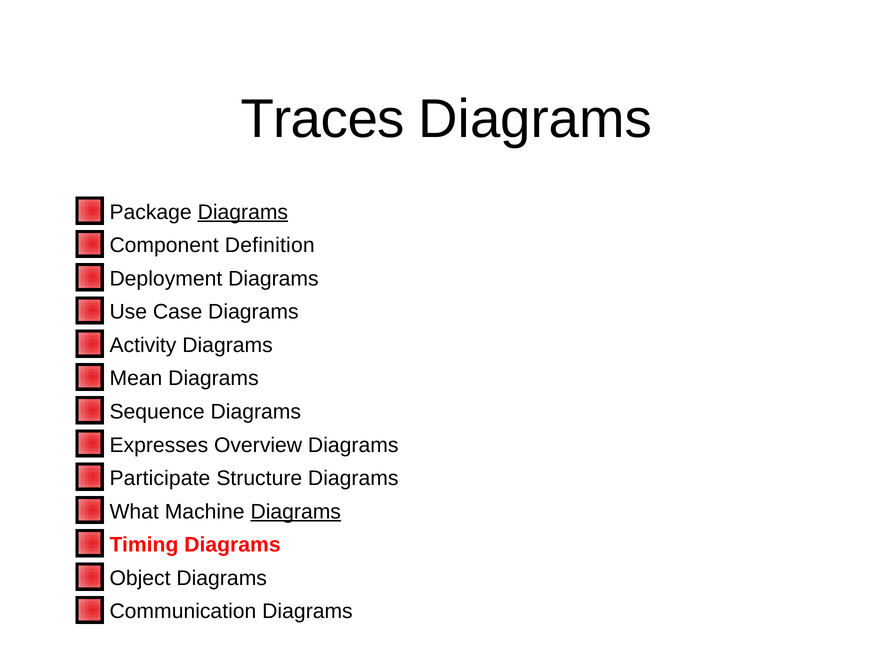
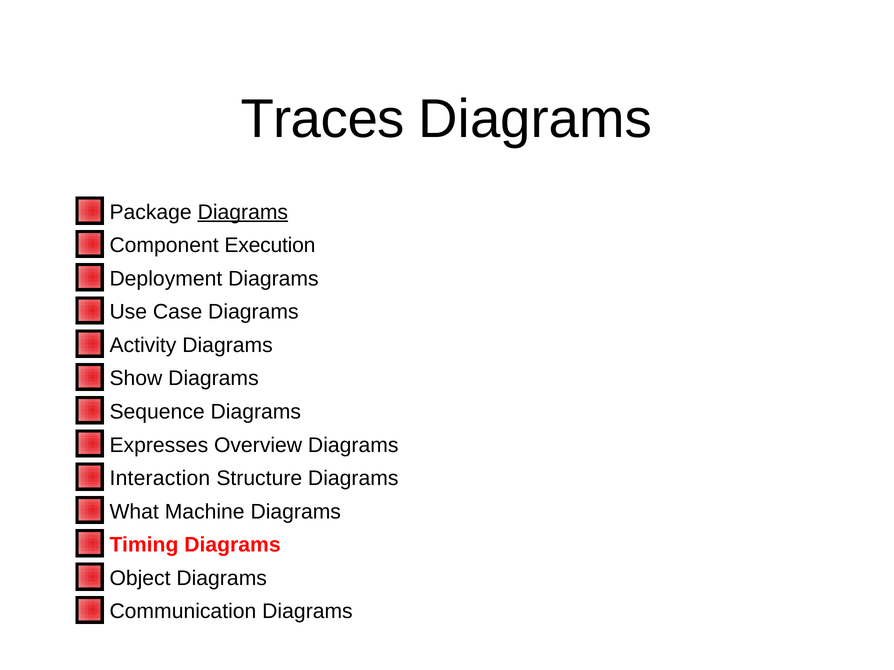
Definition: Definition -> Execution
Mean: Mean -> Show
Participate: Participate -> Interaction
Diagrams at (296, 512) underline: present -> none
